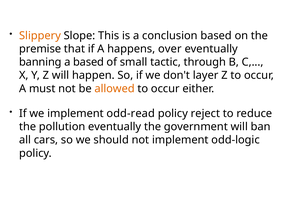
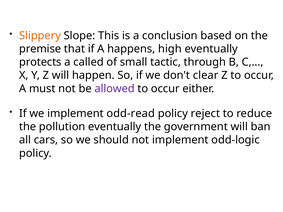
over: over -> high
banning: banning -> protects
a based: based -> called
layer: layer -> clear
allowed colour: orange -> purple
